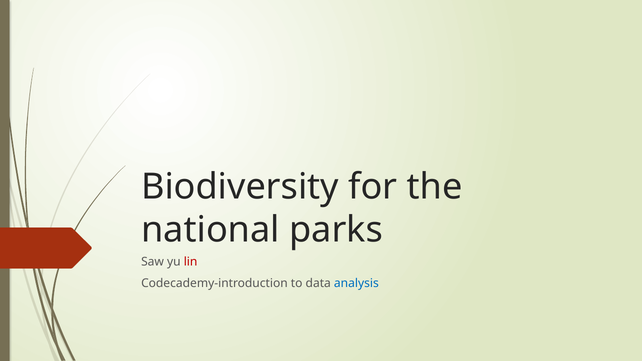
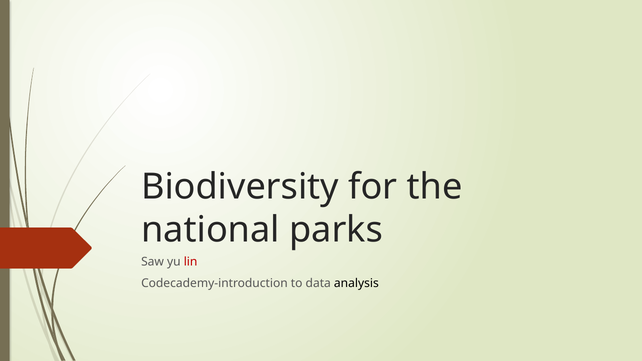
analysis colour: blue -> black
